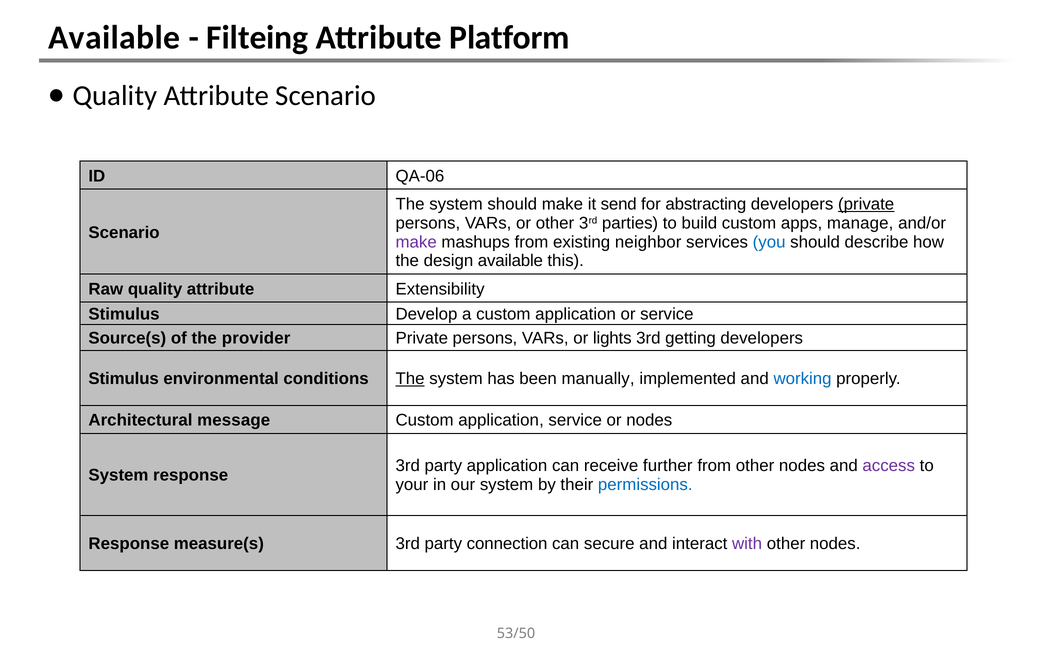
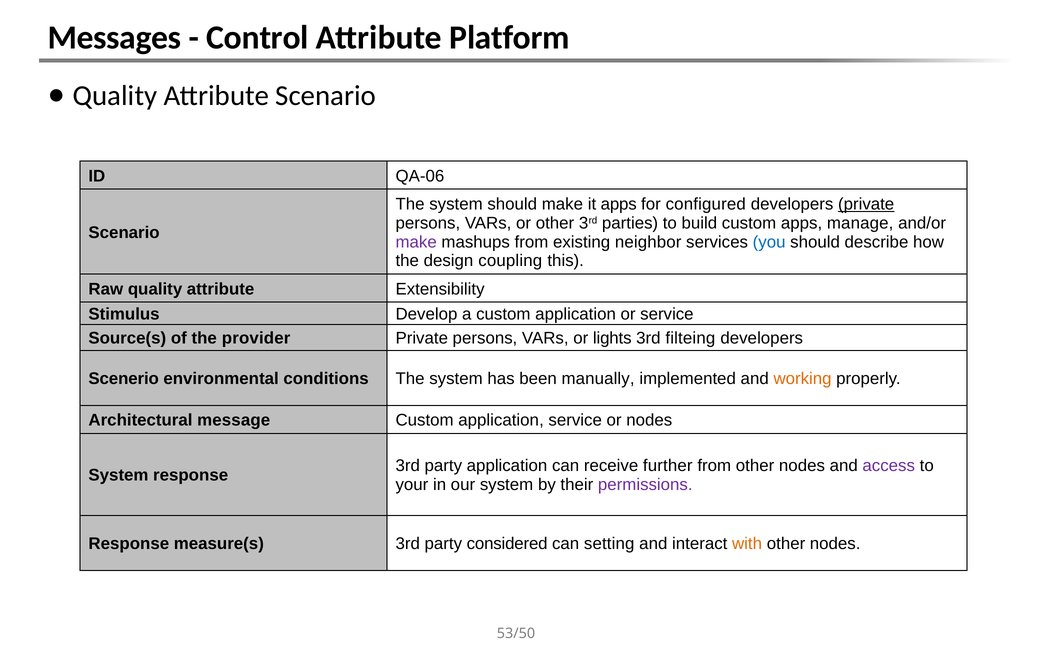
Available at (114, 37): Available -> Messages
Filteing: Filteing -> Control
it send: send -> apps
abstracting: abstracting -> configured
design available: available -> coupling
getting: getting -> filteing
Stimulus at (124, 379): Stimulus -> Scenerio
The at (410, 379) underline: present -> none
working colour: blue -> orange
permissions colour: blue -> purple
connection: connection -> considered
secure: secure -> setting
with colour: purple -> orange
